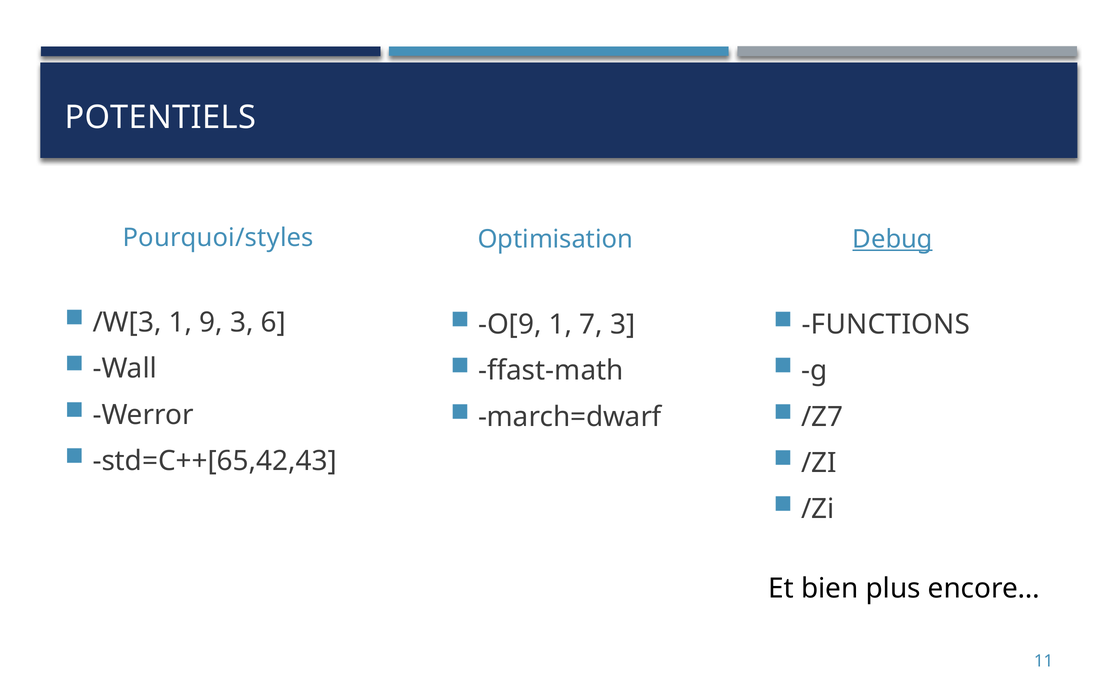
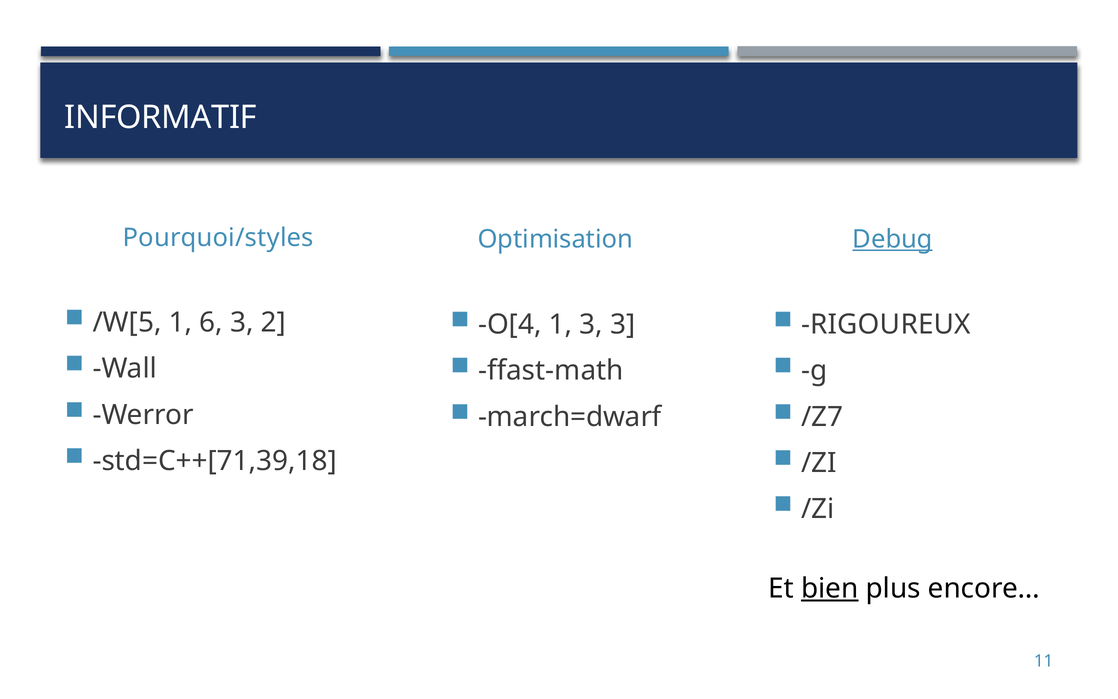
POTENTIELS: POTENTIELS -> INFORMATIF
/W[3: /W[3 -> /W[5
9: 9 -> 6
6: 6 -> 2
O[9: O[9 -> O[4
1 7: 7 -> 3
FUNCTIONS: FUNCTIONS -> RIGOUREUX
std=C++[65,42,43: std=C++[65,42,43 -> std=C++[71,39,18
bien underline: none -> present
